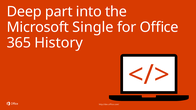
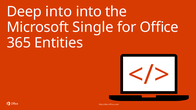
Deep part: part -> into
History: History -> Entities
